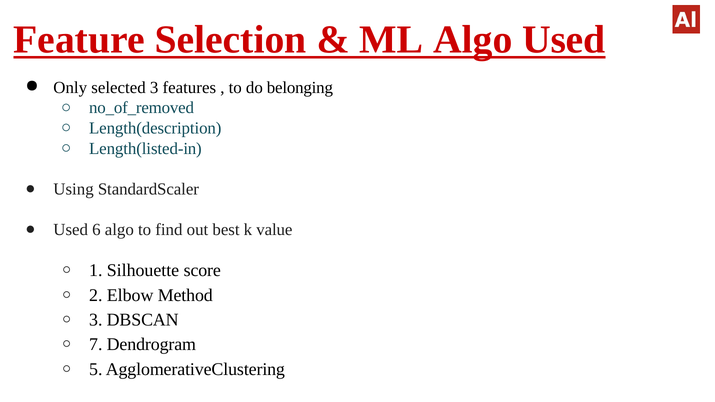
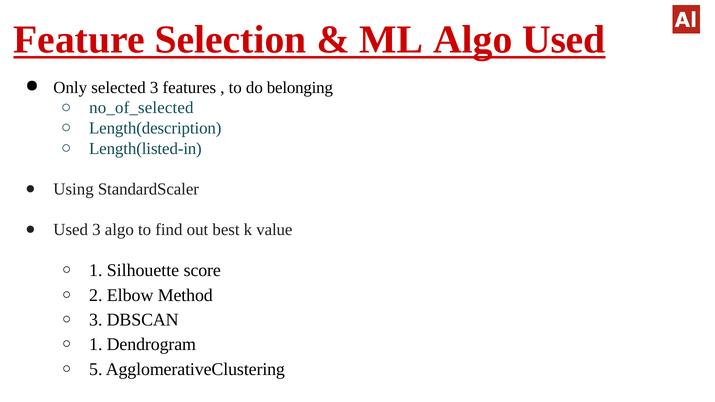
no_of_removed: no_of_removed -> no_of_selected
Used 6: 6 -> 3
7 at (96, 345): 7 -> 1
